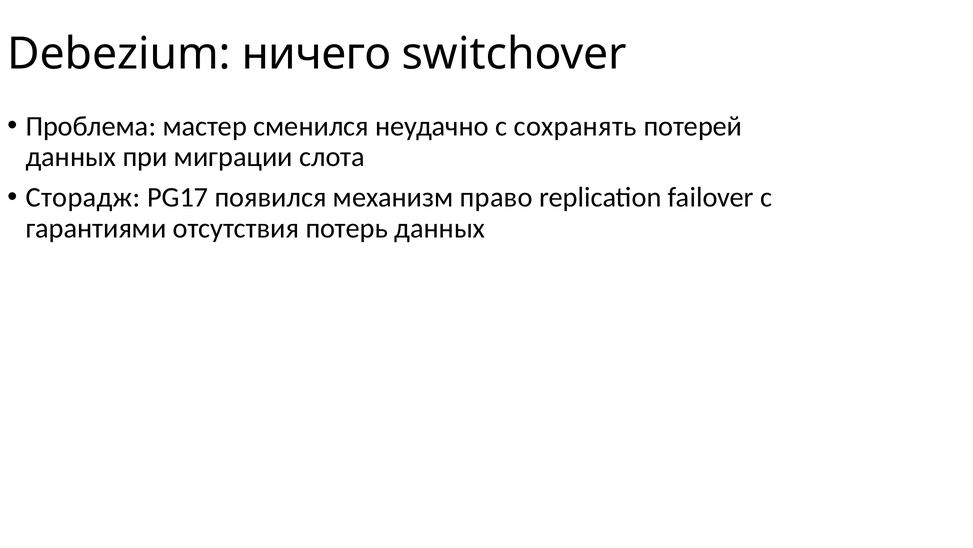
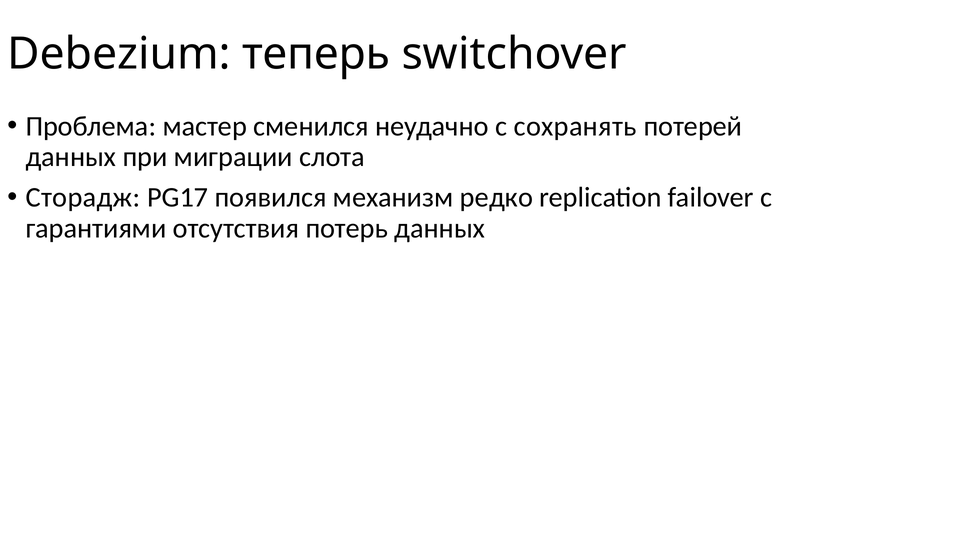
ничего: ничего -> теперь
право: право -> редко
